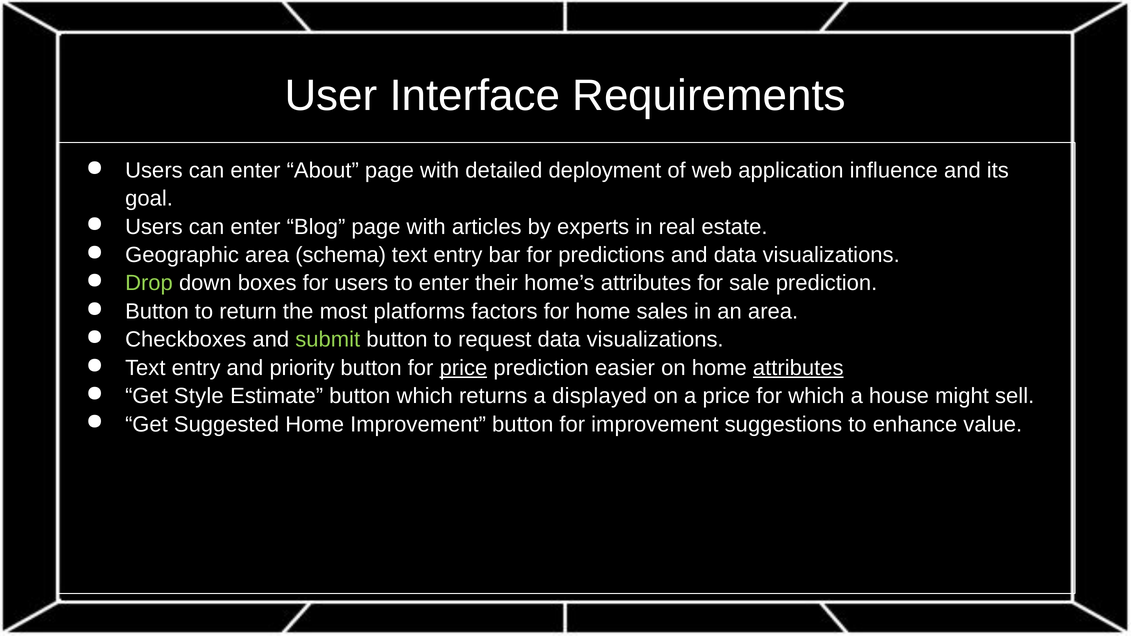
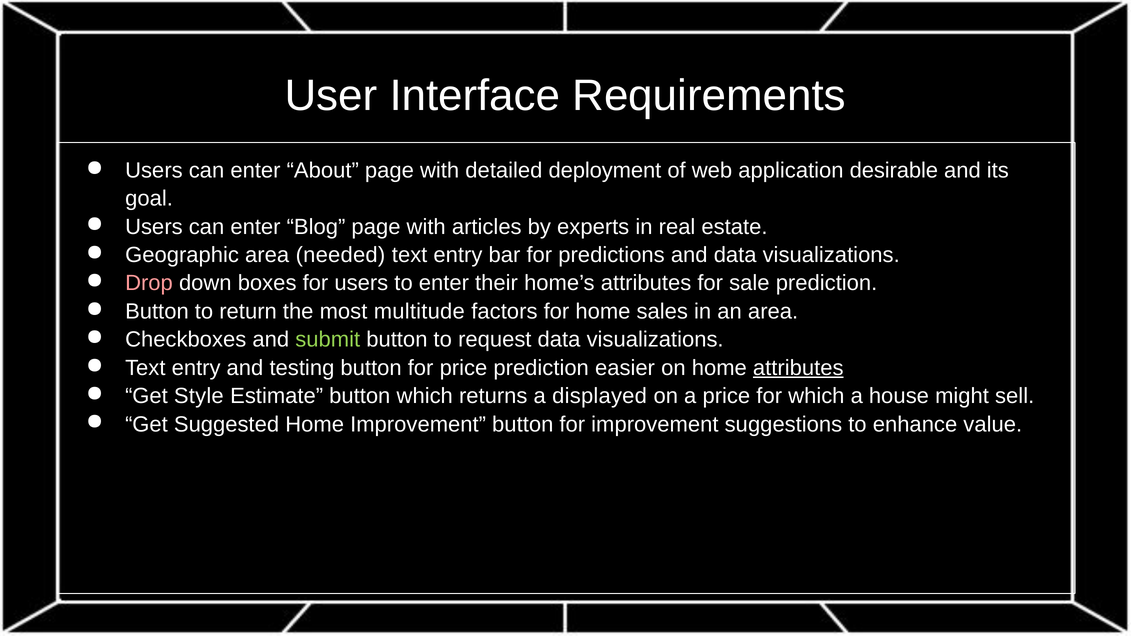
influence: influence -> desirable
schema: schema -> needed
Drop colour: light green -> pink
platforms: platforms -> multitude
priority: priority -> testing
price at (463, 368) underline: present -> none
